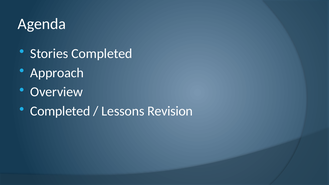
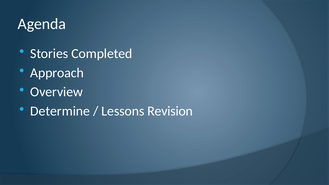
Completed at (60, 111): Completed -> Determine
